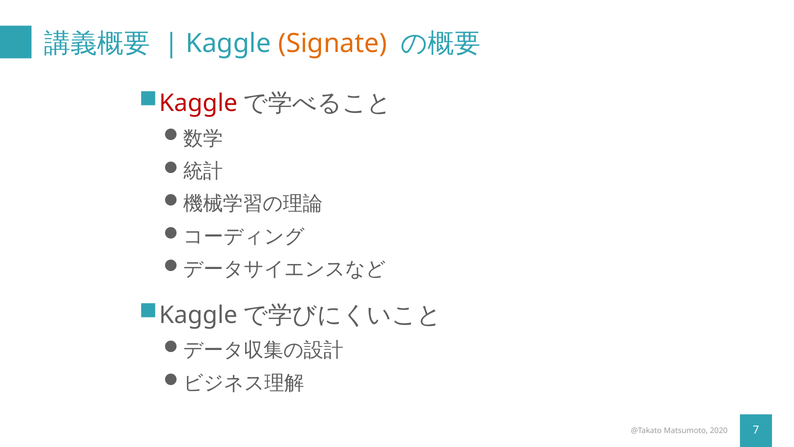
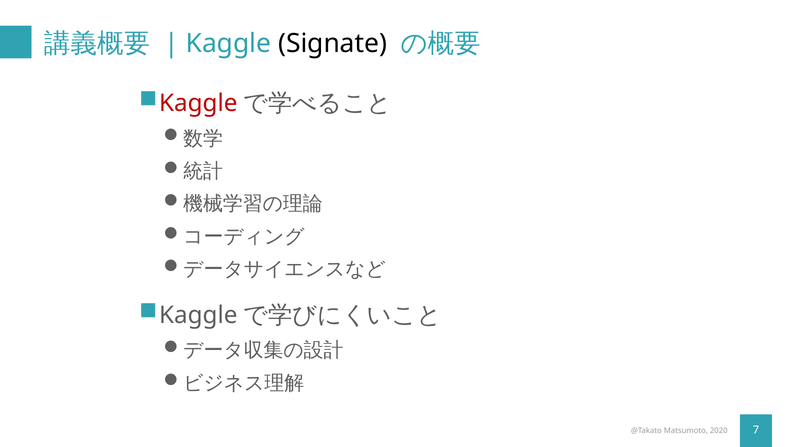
Signate colour: orange -> black
